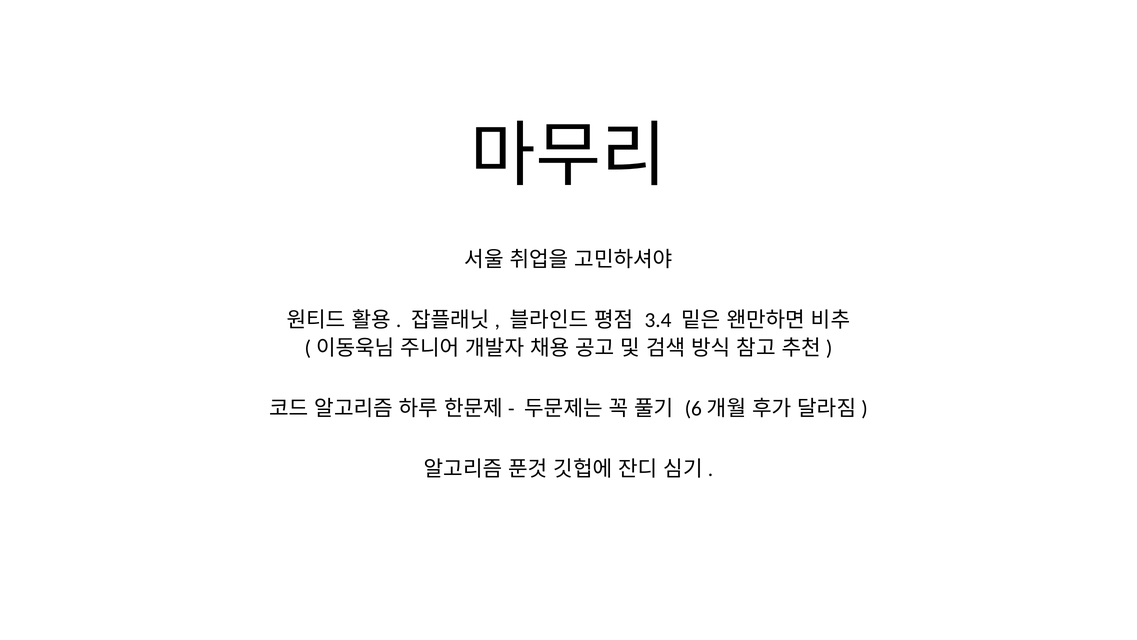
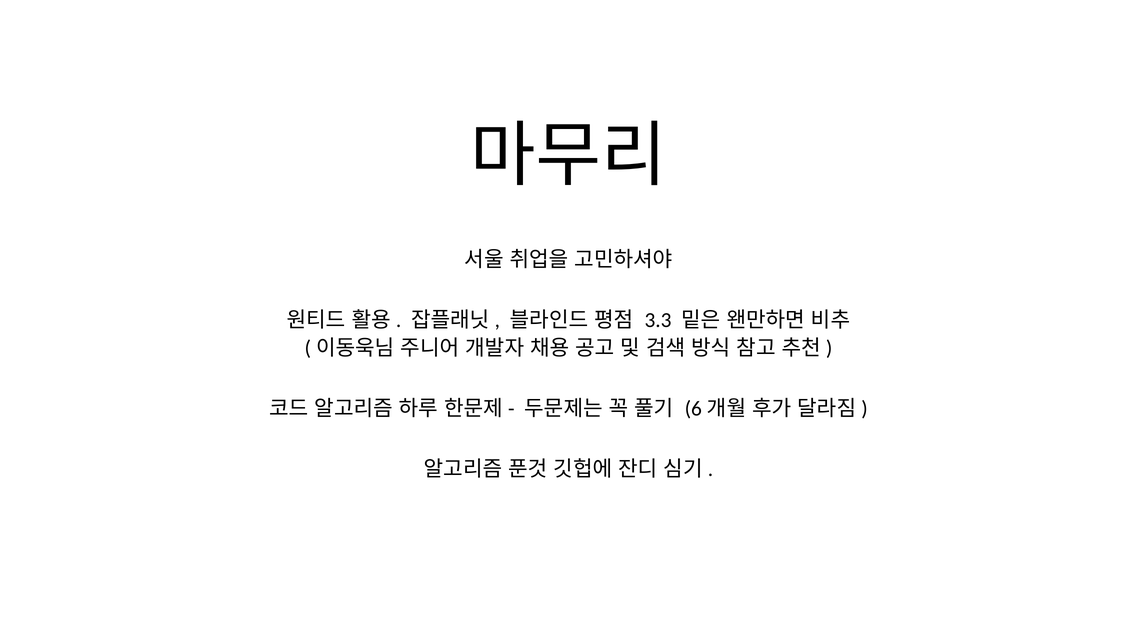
3.4: 3.4 -> 3.3
